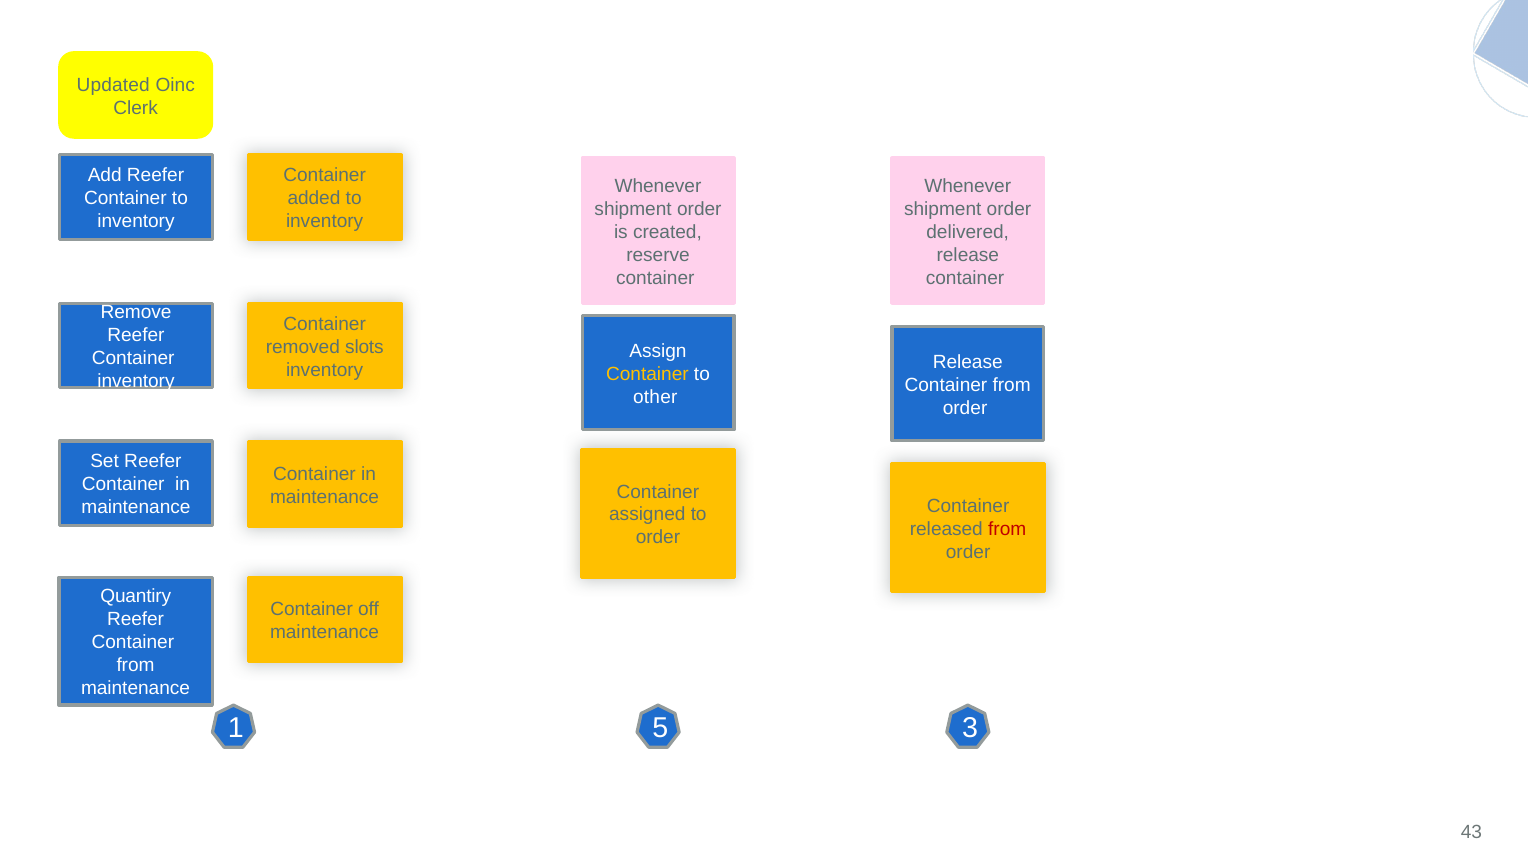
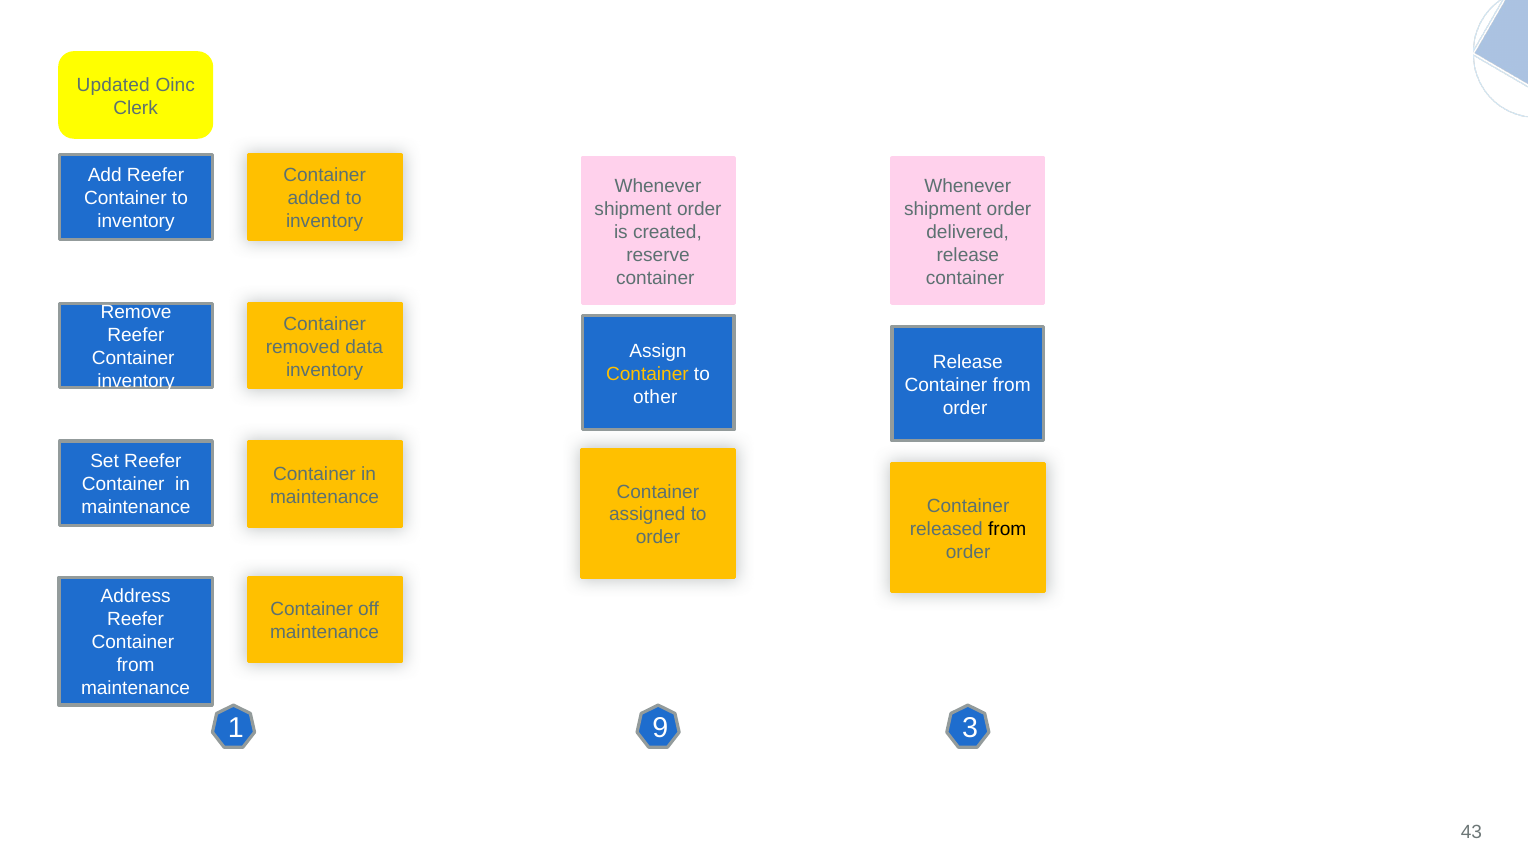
slots: slots -> data
from at (1007, 529) colour: red -> black
Quantiry: Quantiry -> Address
5: 5 -> 9
